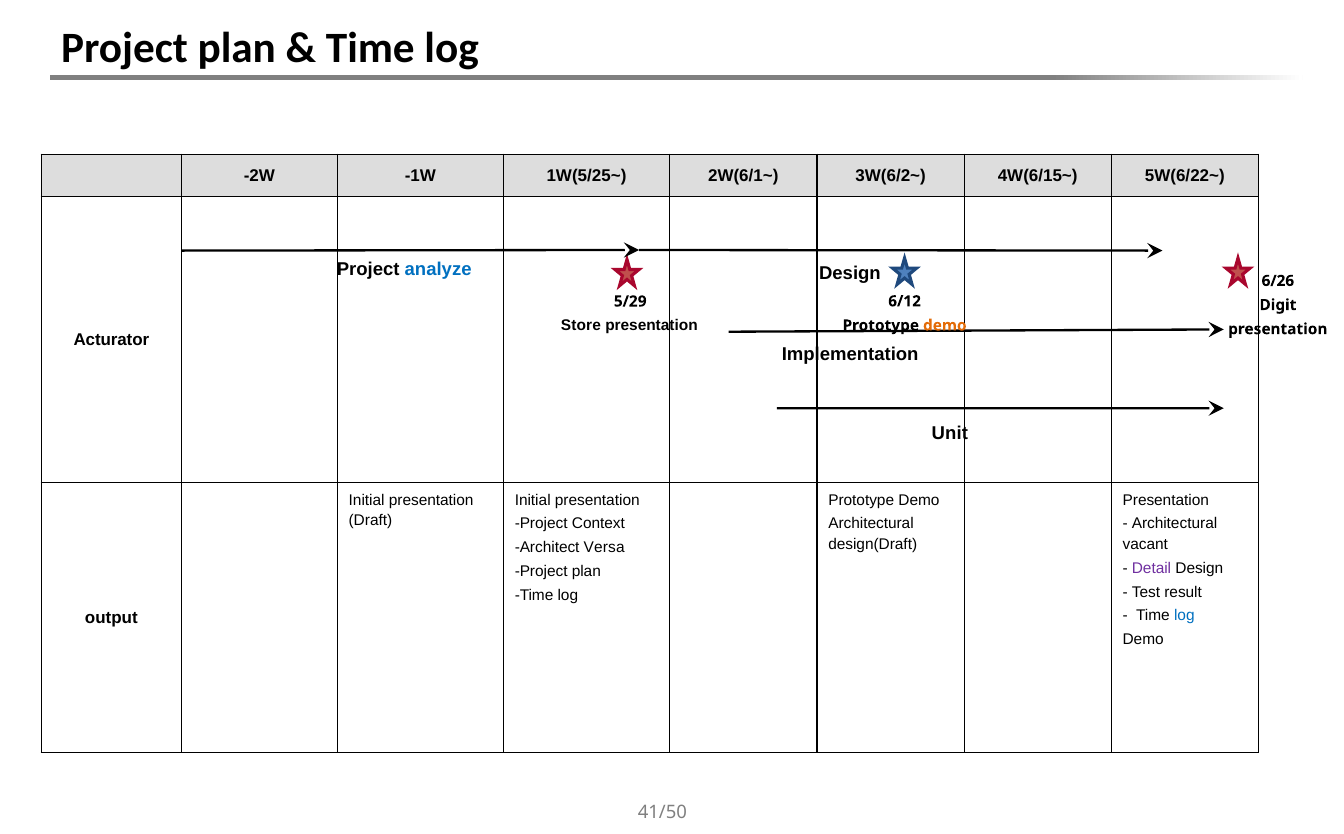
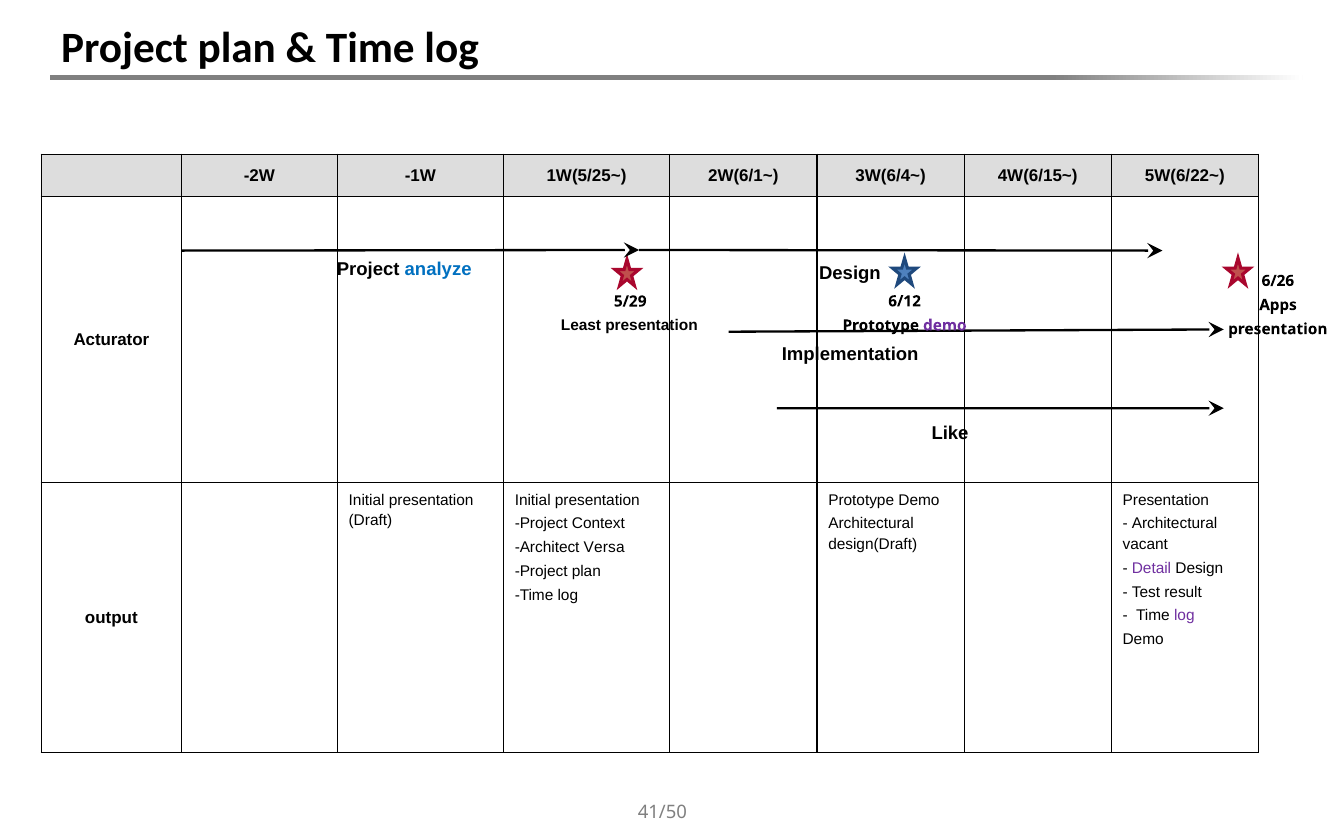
3W(6/2~: 3W(6/2~ -> 3W(6/4~
Digit: Digit -> Apps
Store: Store -> Least
demo at (945, 325) colour: orange -> purple
Unit: Unit -> Like
log at (1184, 616) colour: blue -> purple
